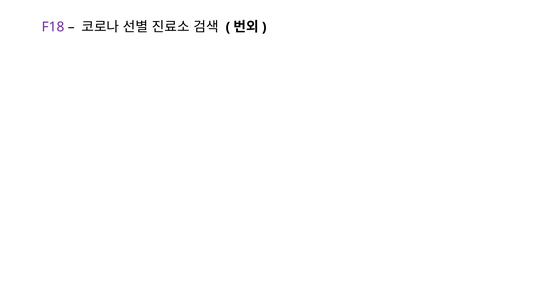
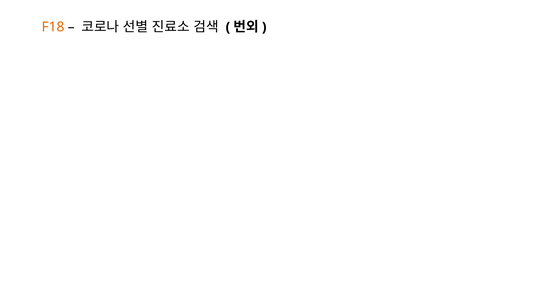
F18 colour: purple -> orange
